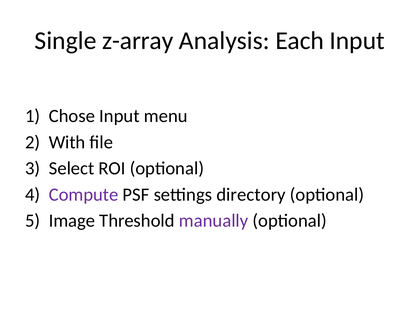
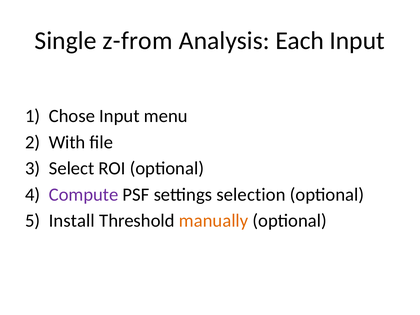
z-array: z-array -> z-from
directory: directory -> selection
Image: Image -> Install
manually colour: purple -> orange
